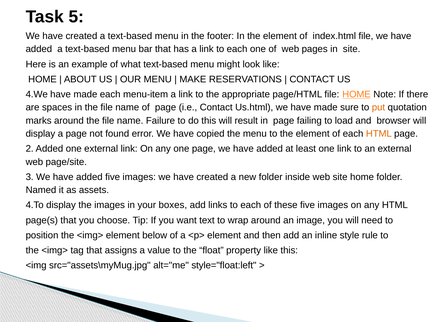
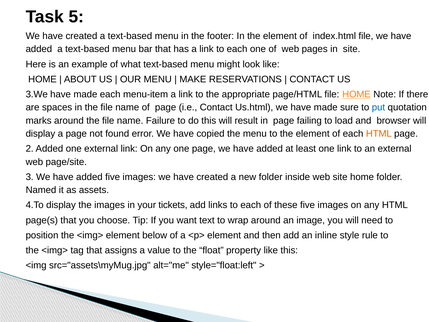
4.We: 4.We -> 3.We
put colour: orange -> blue
boxes: boxes -> tickets
